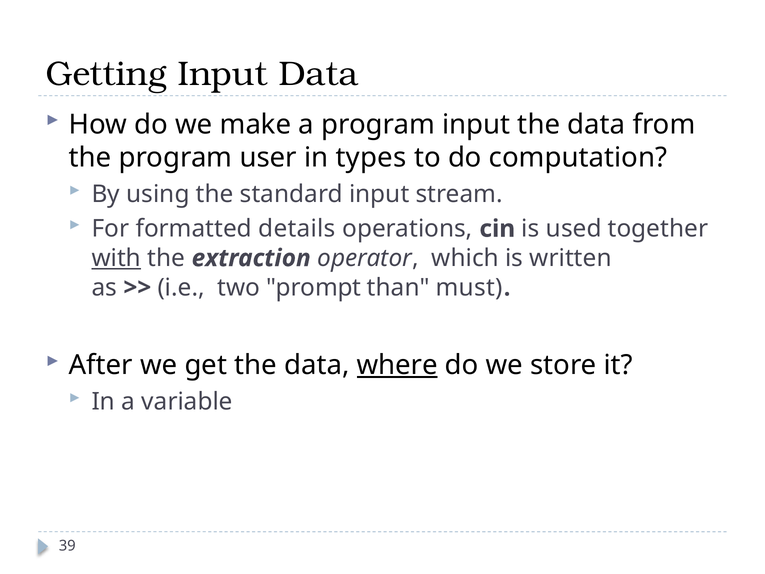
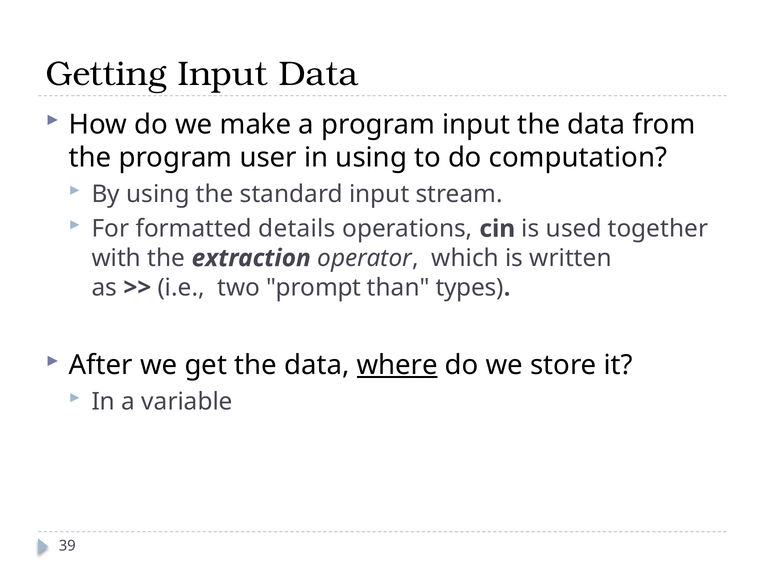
in types: types -> using
with underline: present -> none
must: must -> types
